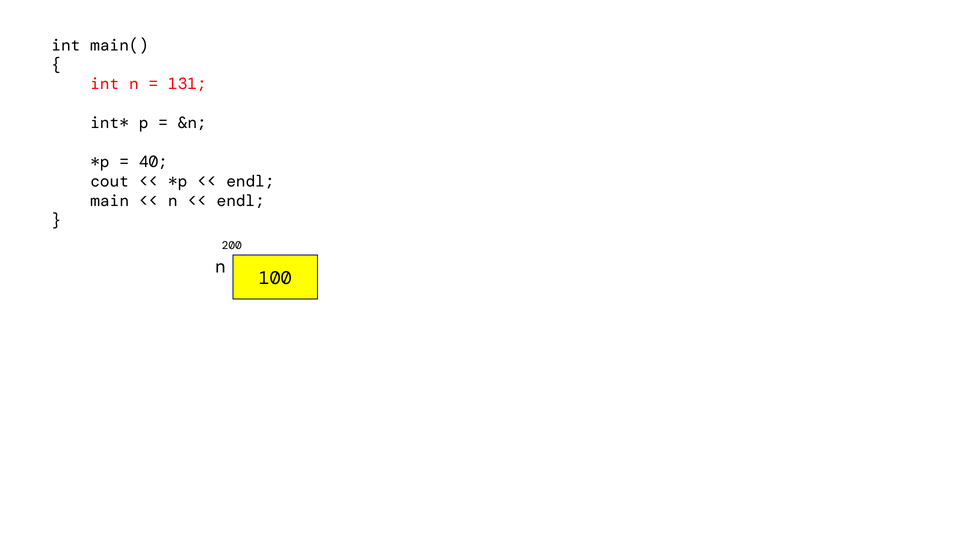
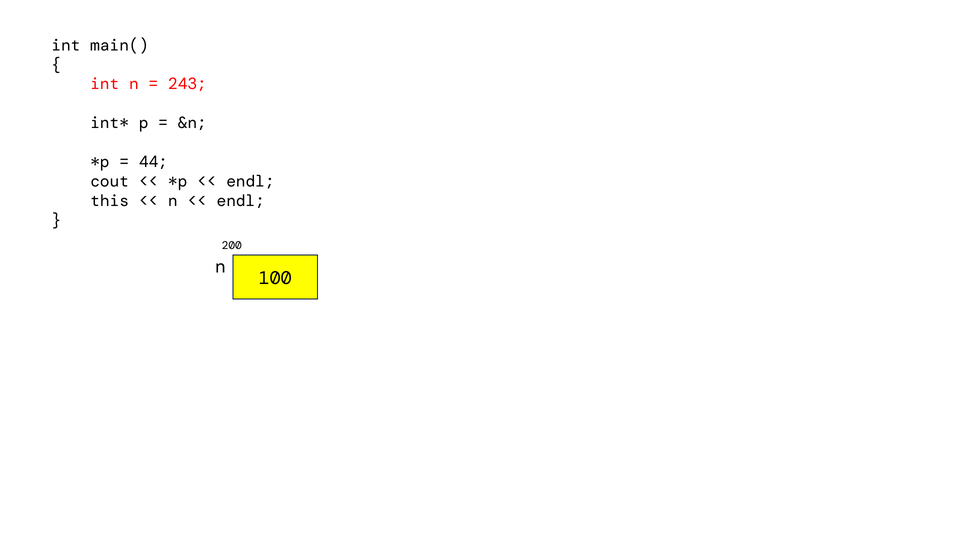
131: 131 -> 243
40: 40 -> 44
main: main -> this
